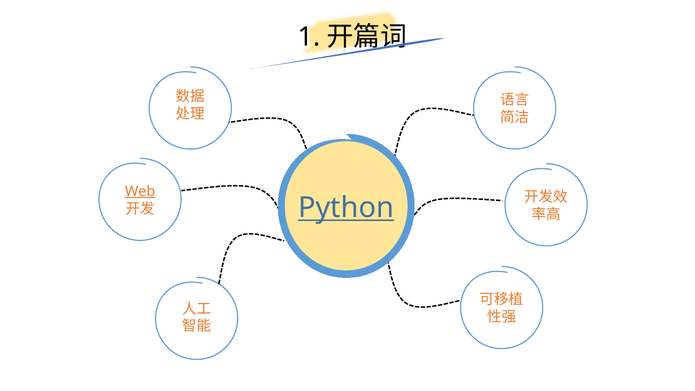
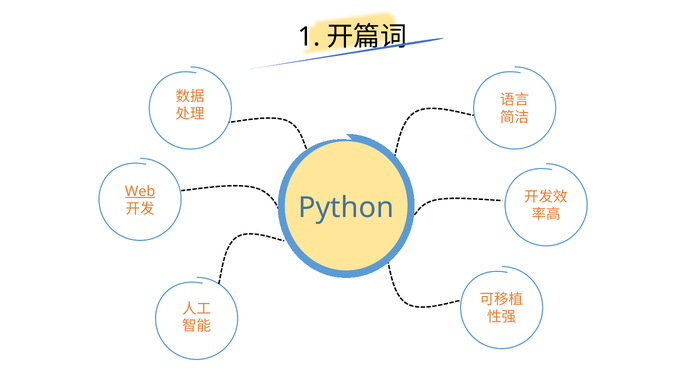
Python underline: present -> none
